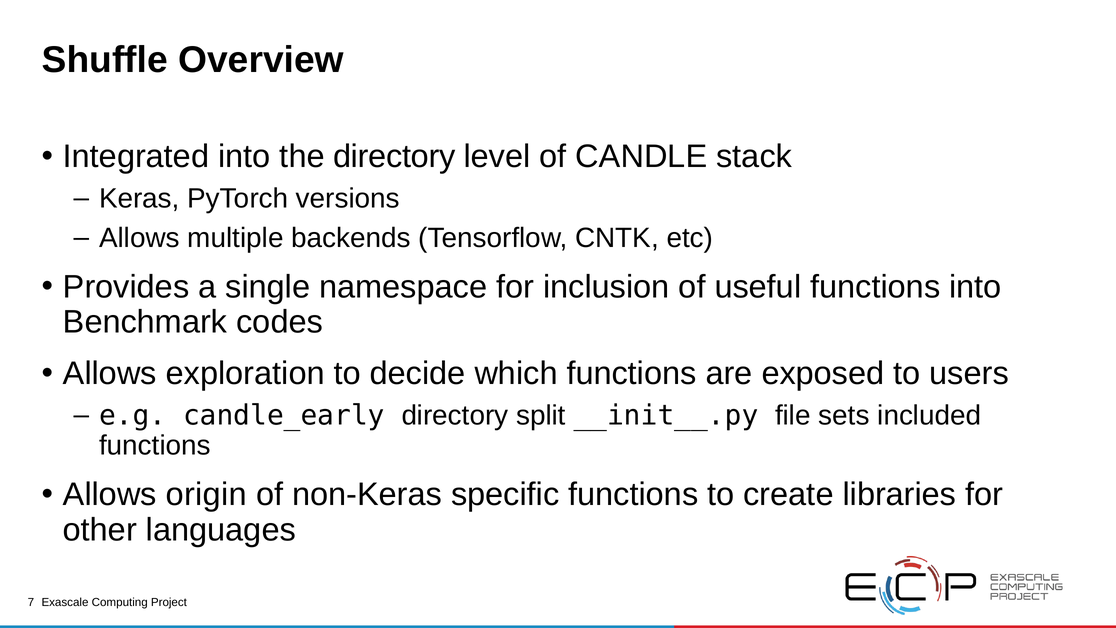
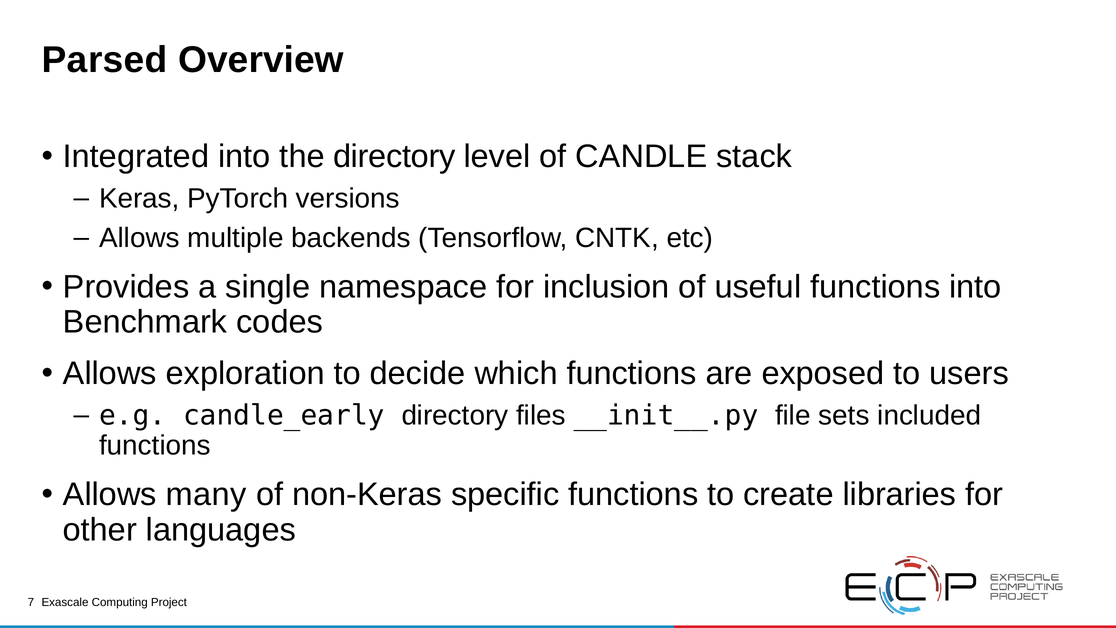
Shuffle: Shuffle -> Parsed
split: split -> files
origin: origin -> many
